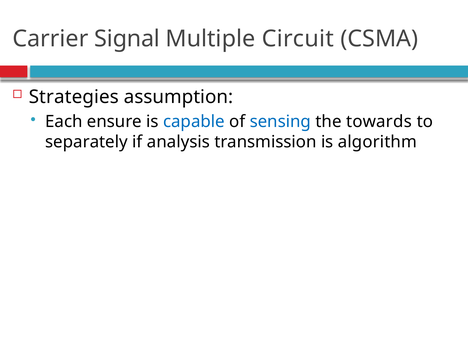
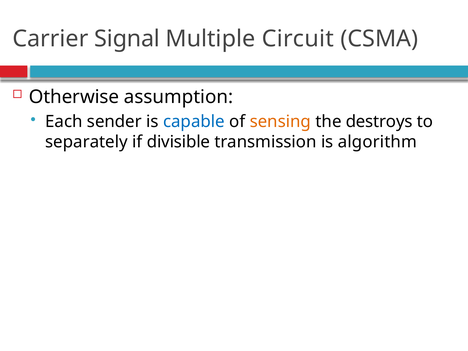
Strategies: Strategies -> Otherwise
ensure: ensure -> sender
sensing colour: blue -> orange
towards: towards -> destroys
analysis: analysis -> divisible
